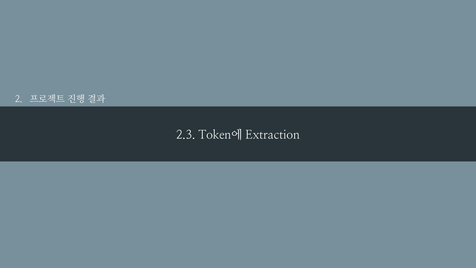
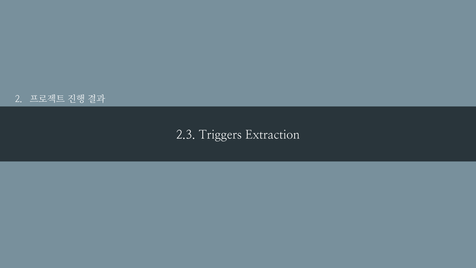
Token에: Token에 -> Triggers
